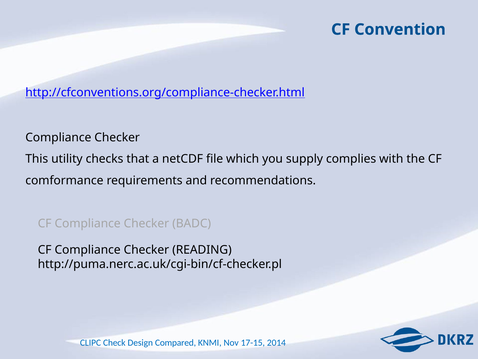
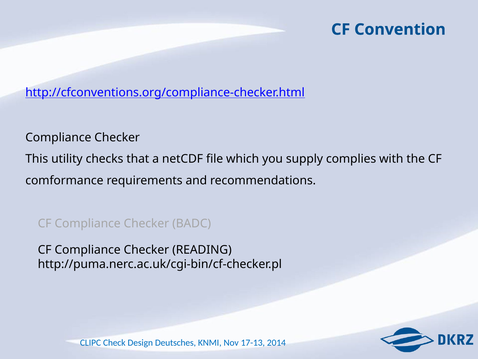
Compared: Compared -> Deutsches
17-15: 17-15 -> 17-13
